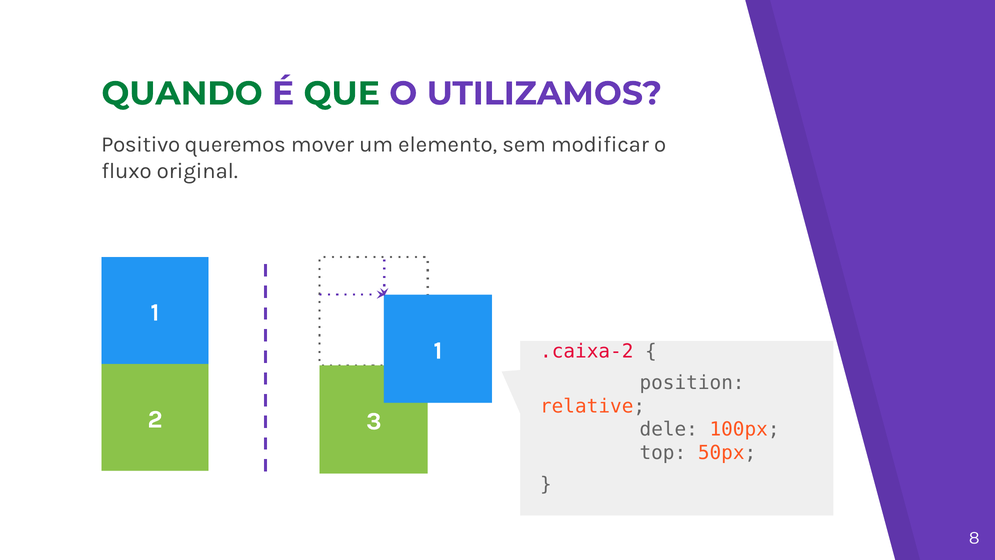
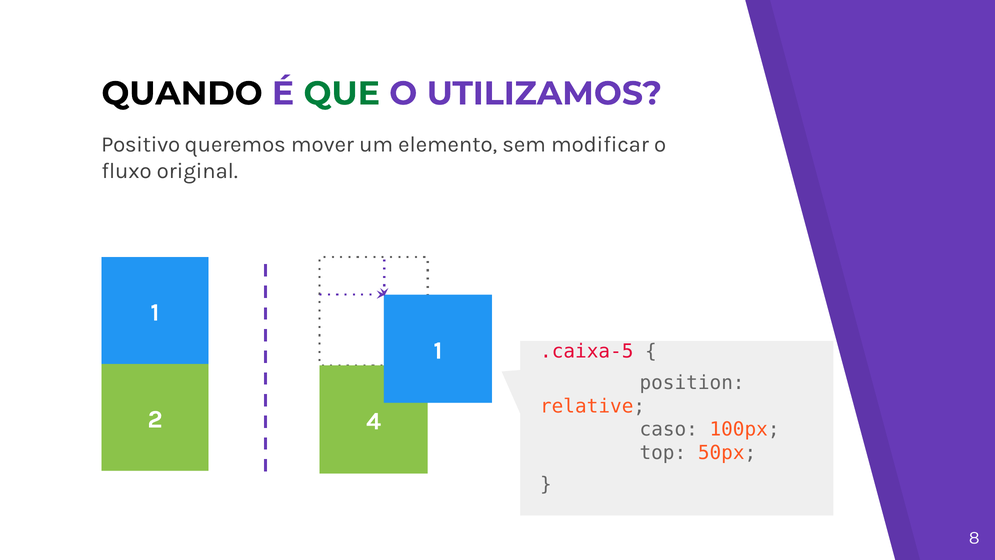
QUANDO colour: green -> black
.caixa-2: .caixa-2 -> .caixa-5
3: 3 -> 4
dele: dele -> caso
